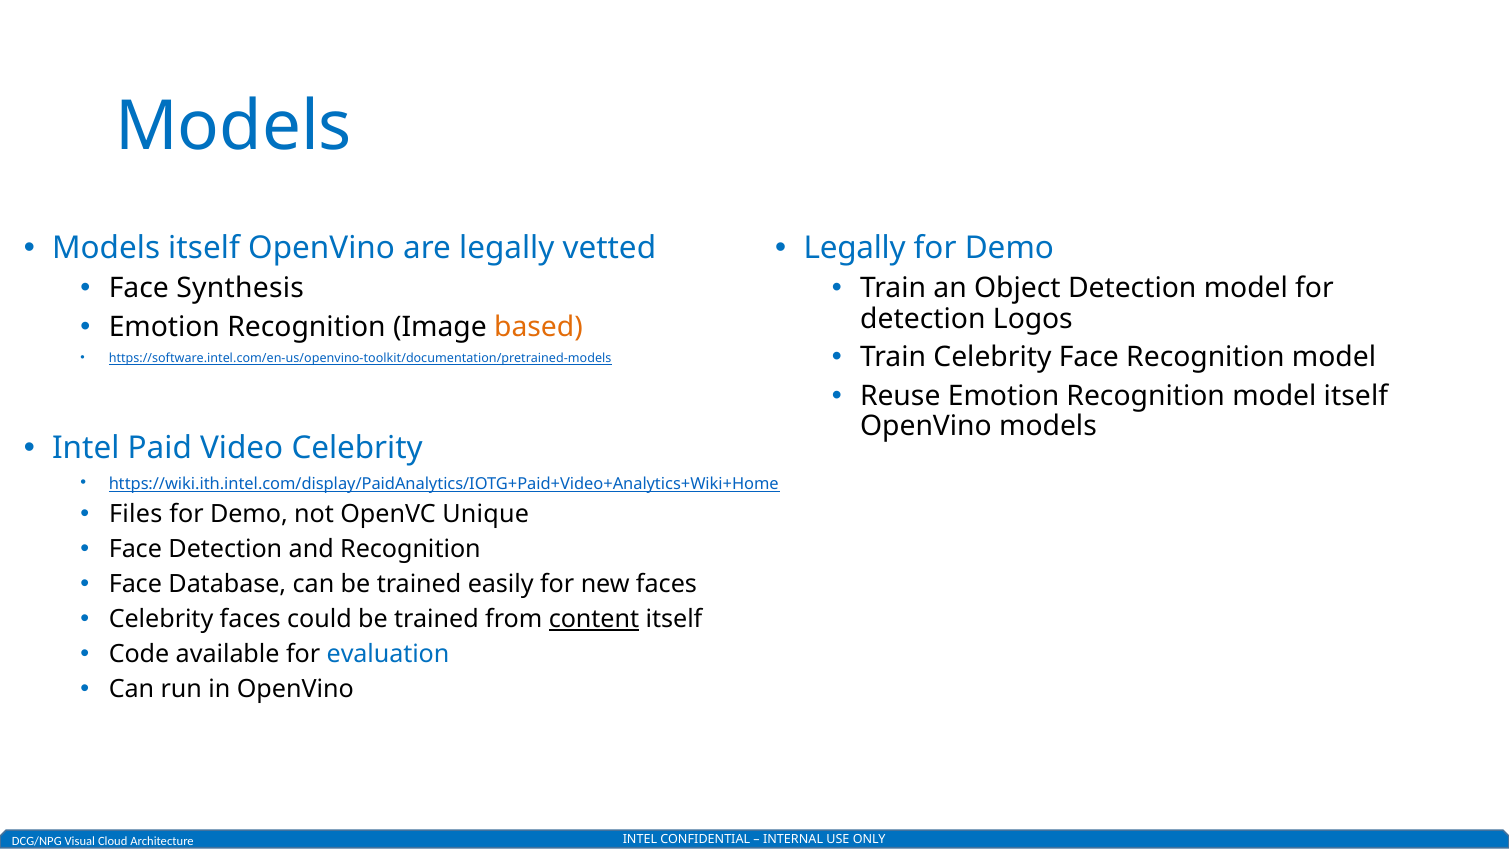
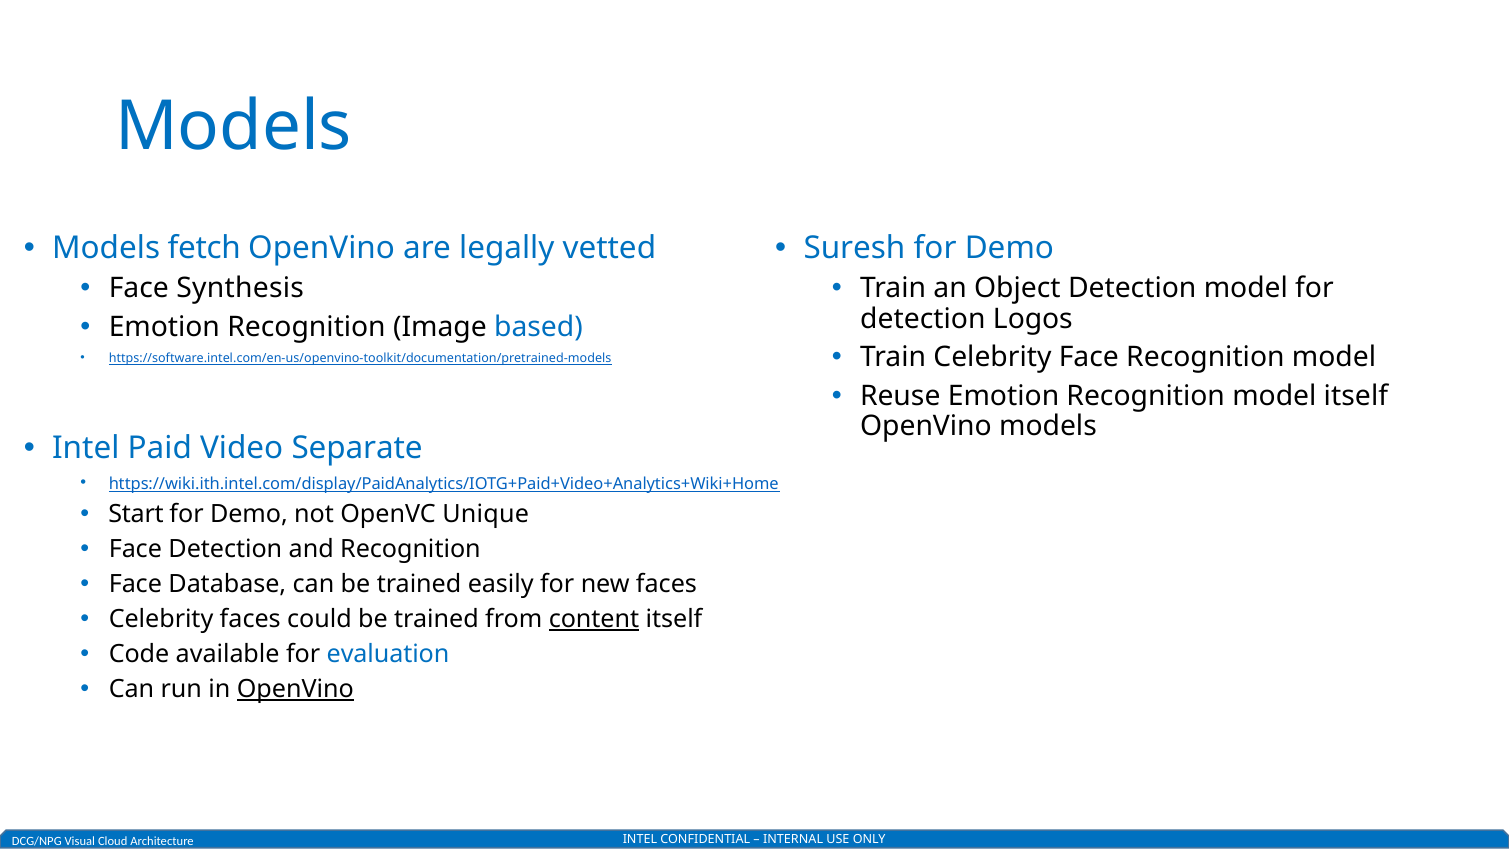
Models itself: itself -> fetch
Legally at (855, 248): Legally -> Suresh
based colour: orange -> blue
Video Celebrity: Celebrity -> Separate
Files: Files -> Start
OpenVino at (295, 689) underline: none -> present
